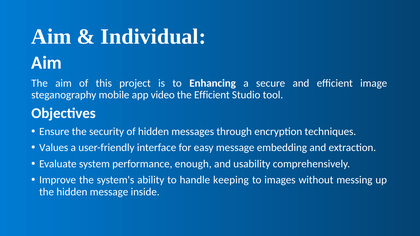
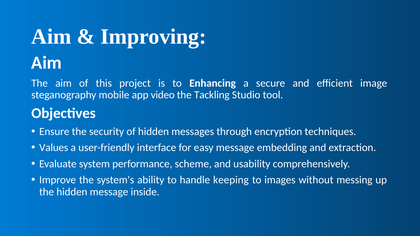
Individual: Individual -> Improving
the Efficient: Efficient -> Tackling
enough: enough -> scheme
